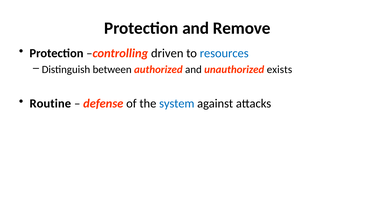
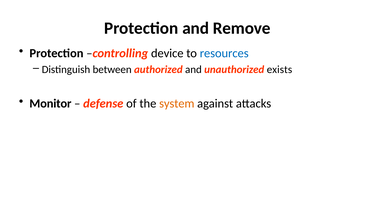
driven: driven -> device
Routine: Routine -> Monitor
system colour: blue -> orange
